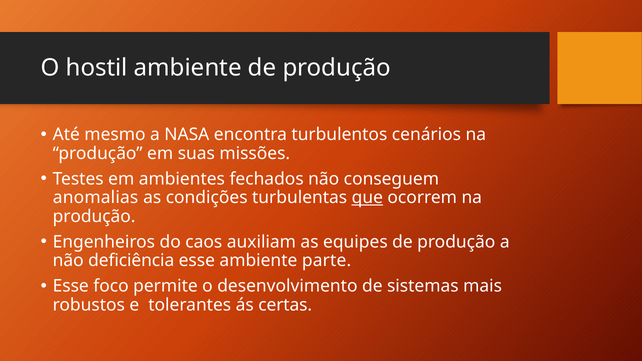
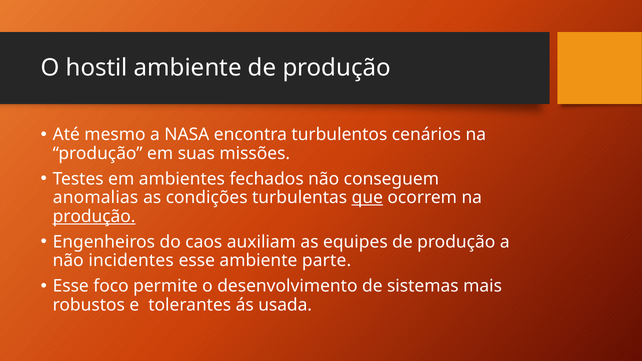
produção at (94, 216) underline: none -> present
deficiência: deficiência -> incidentes
certas: certas -> usada
